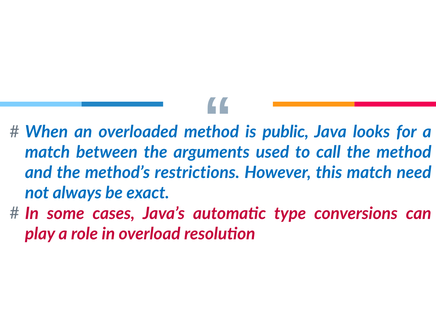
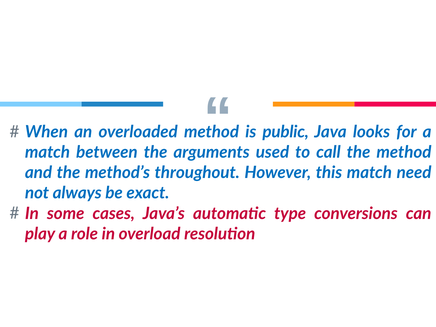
restrictions: restrictions -> throughout
